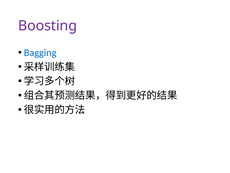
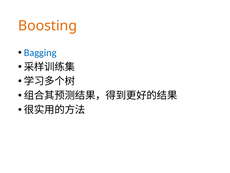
Boosting colour: purple -> orange
